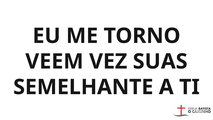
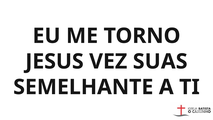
VEEM: VEEM -> JESUS
